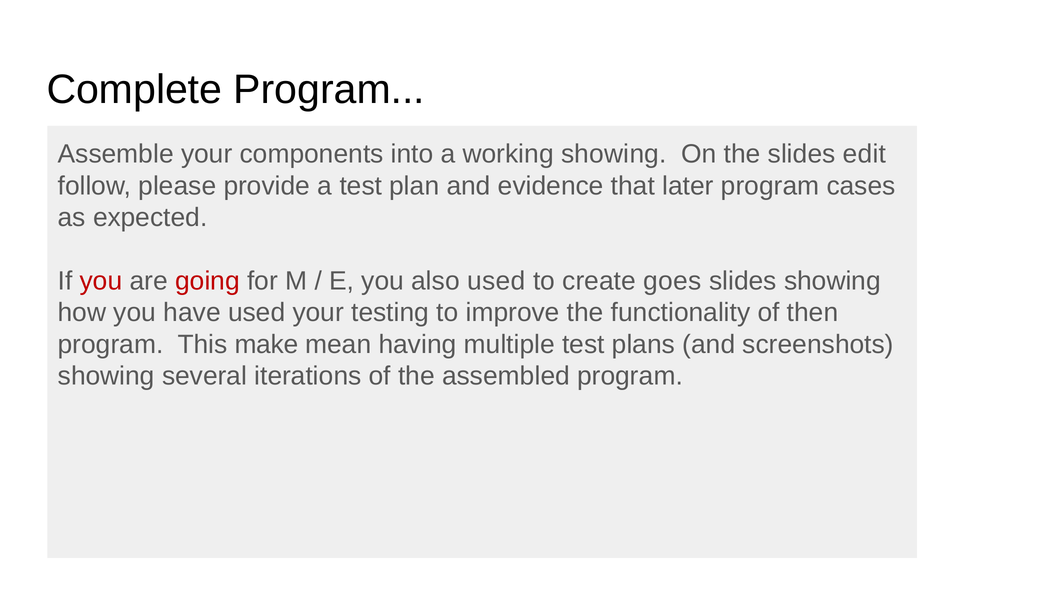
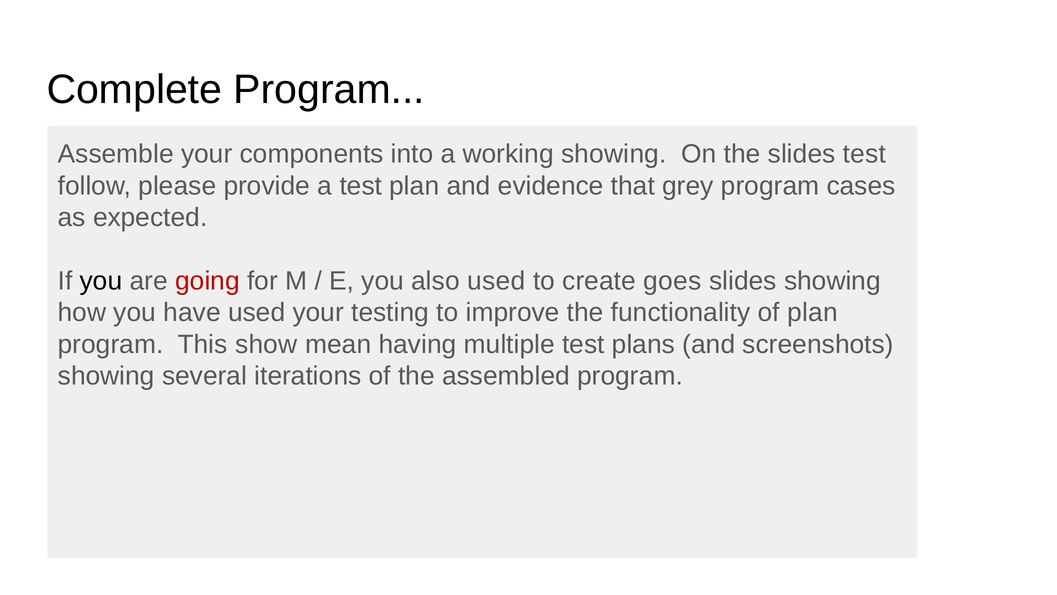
slides edit: edit -> test
later: later -> grey
you at (101, 281) colour: red -> black
of then: then -> plan
make: make -> show
